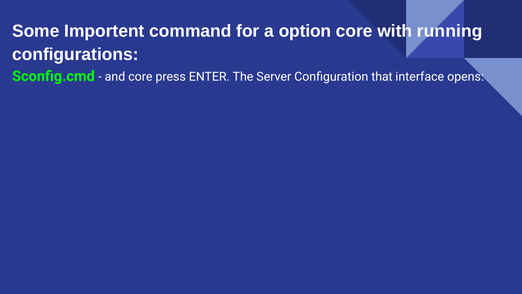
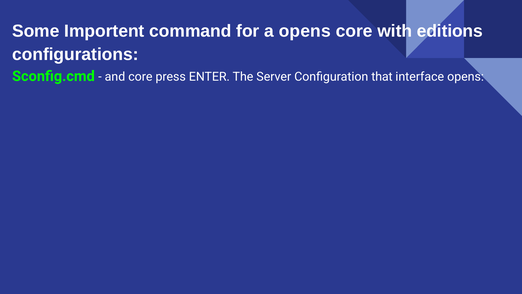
a option: option -> opens
running: running -> editions
